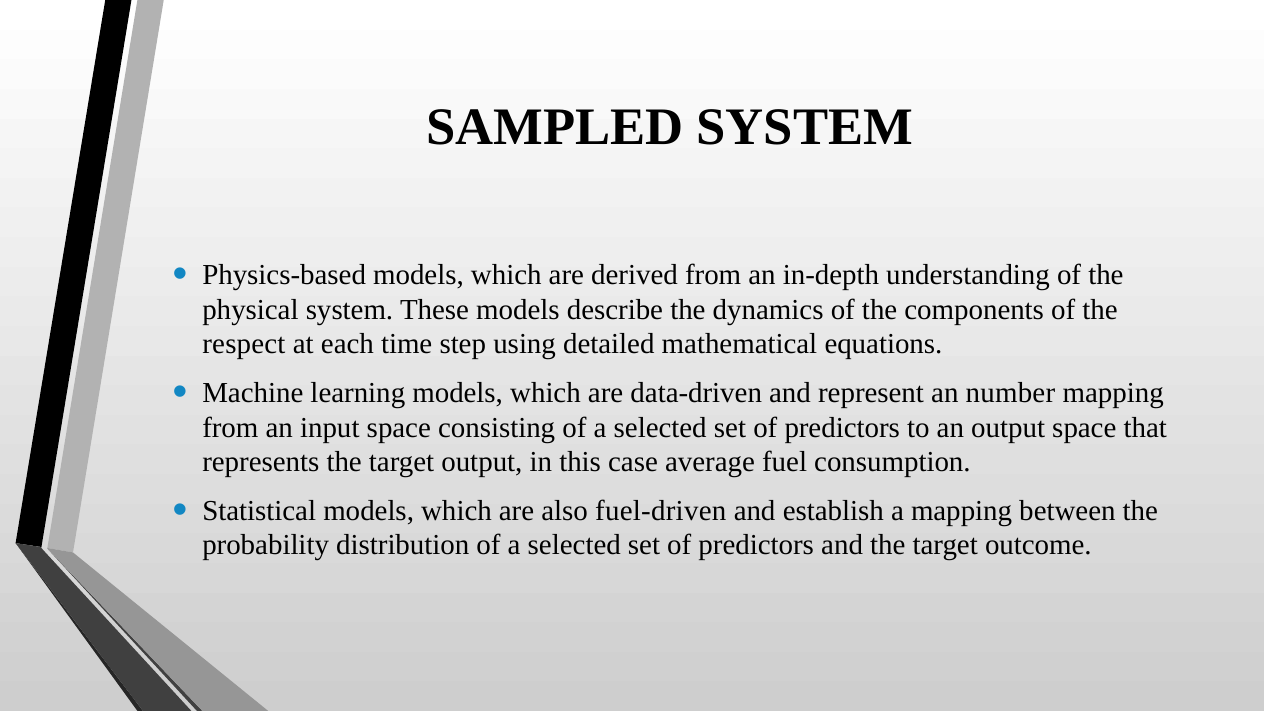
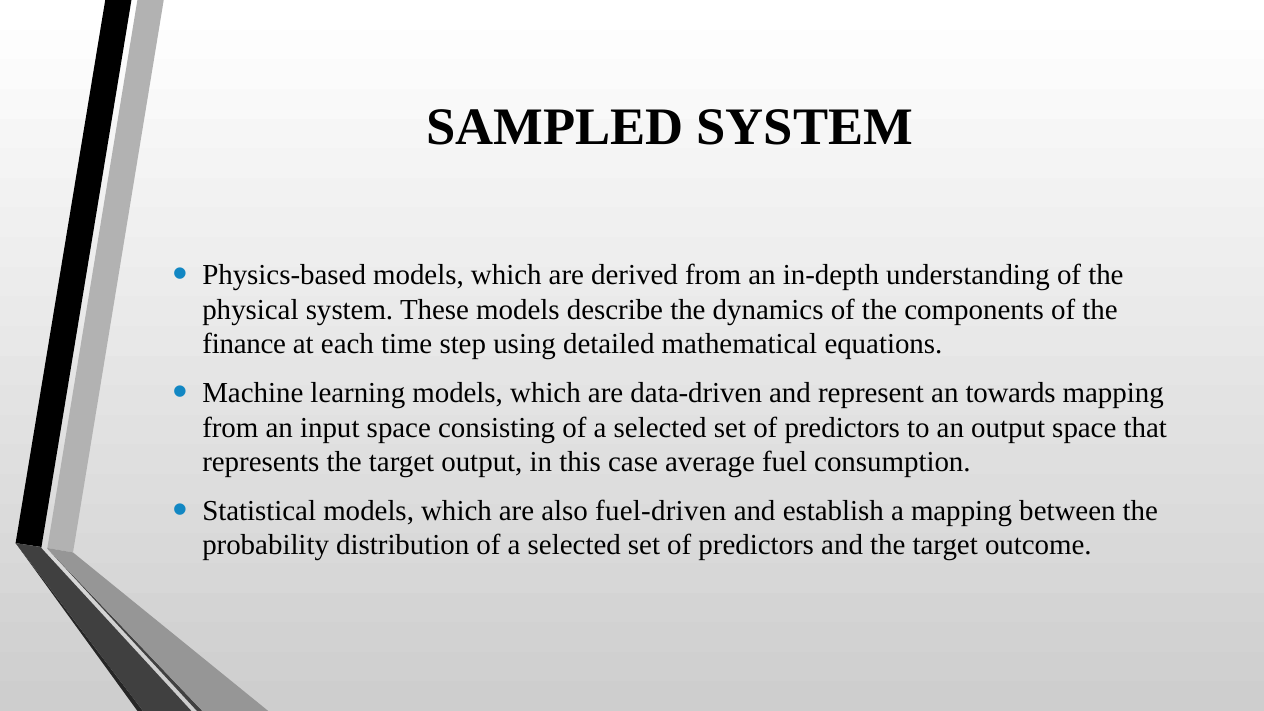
respect: respect -> finance
number: number -> towards
